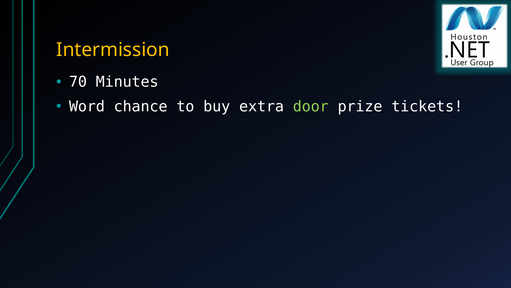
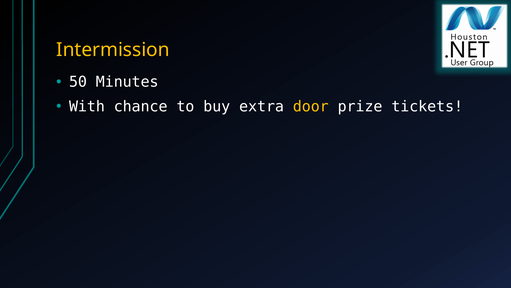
70: 70 -> 50
Word: Word -> With
door colour: light green -> yellow
